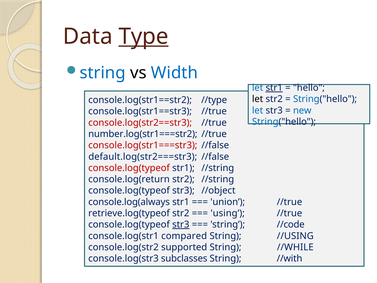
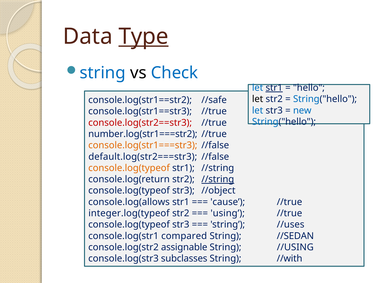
Width: Width -> Check
//type: //type -> //safe
console.log(str1===str3 colour: red -> orange
console.log(typeof at (129, 168) colour: red -> orange
//string at (218, 179) underline: none -> present
console.log(always: console.log(always -> console.log(allows
union: union -> cause
retrieve.log(typeof: retrieve.log(typeof -> integer.log(typeof
str3 at (181, 224) underline: present -> none
//code: //code -> //uses
//USING: //USING -> //SEDAN
supported: supported -> assignable
//WHILE: //WHILE -> //USING
